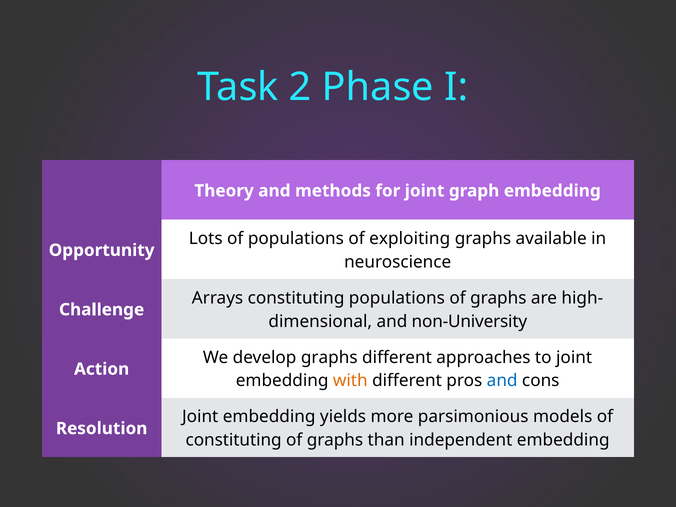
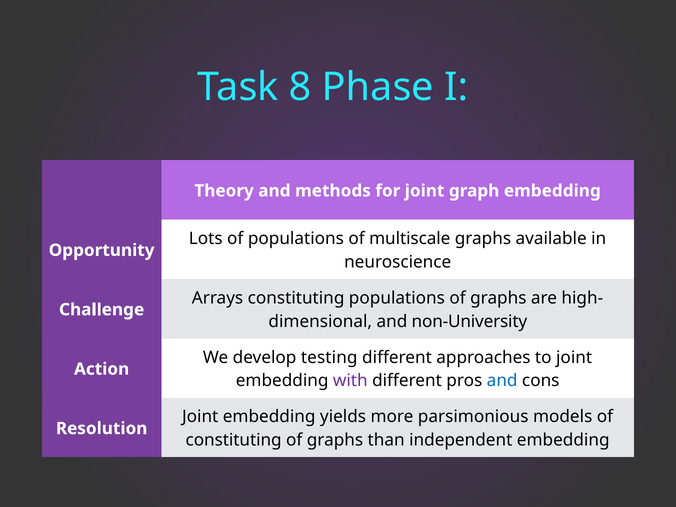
2: 2 -> 8
exploiting: exploiting -> multiscale
develop graphs: graphs -> testing
with colour: orange -> purple
